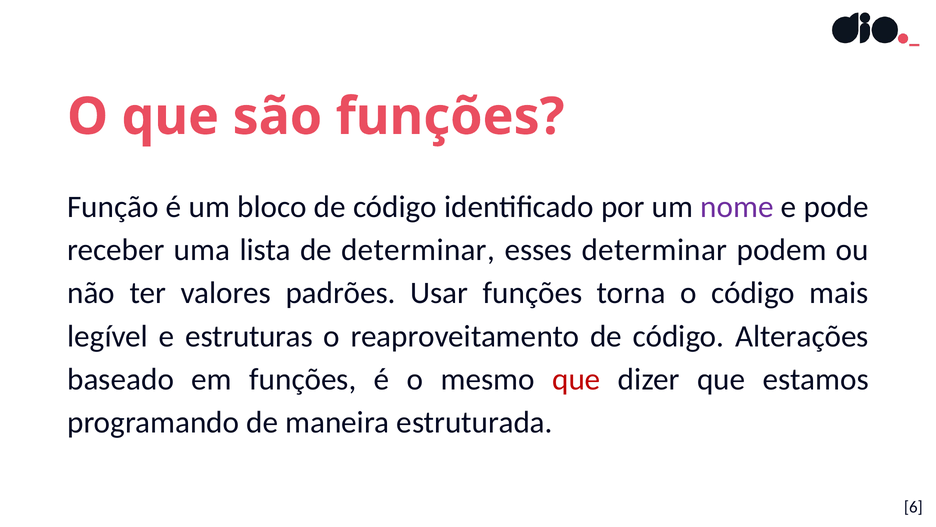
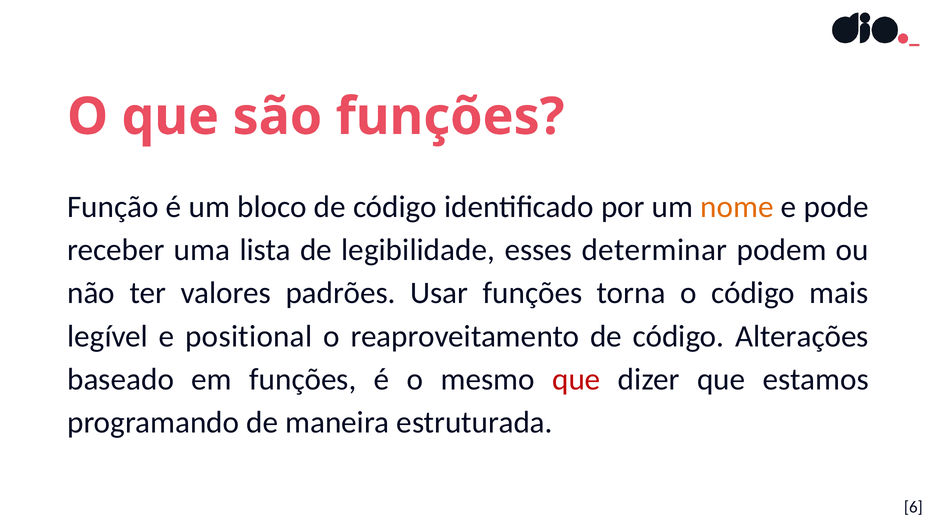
nome colour: purple -> orange
de determinar: determinar -> legibilidade
estruturas: estruturas -> positional
